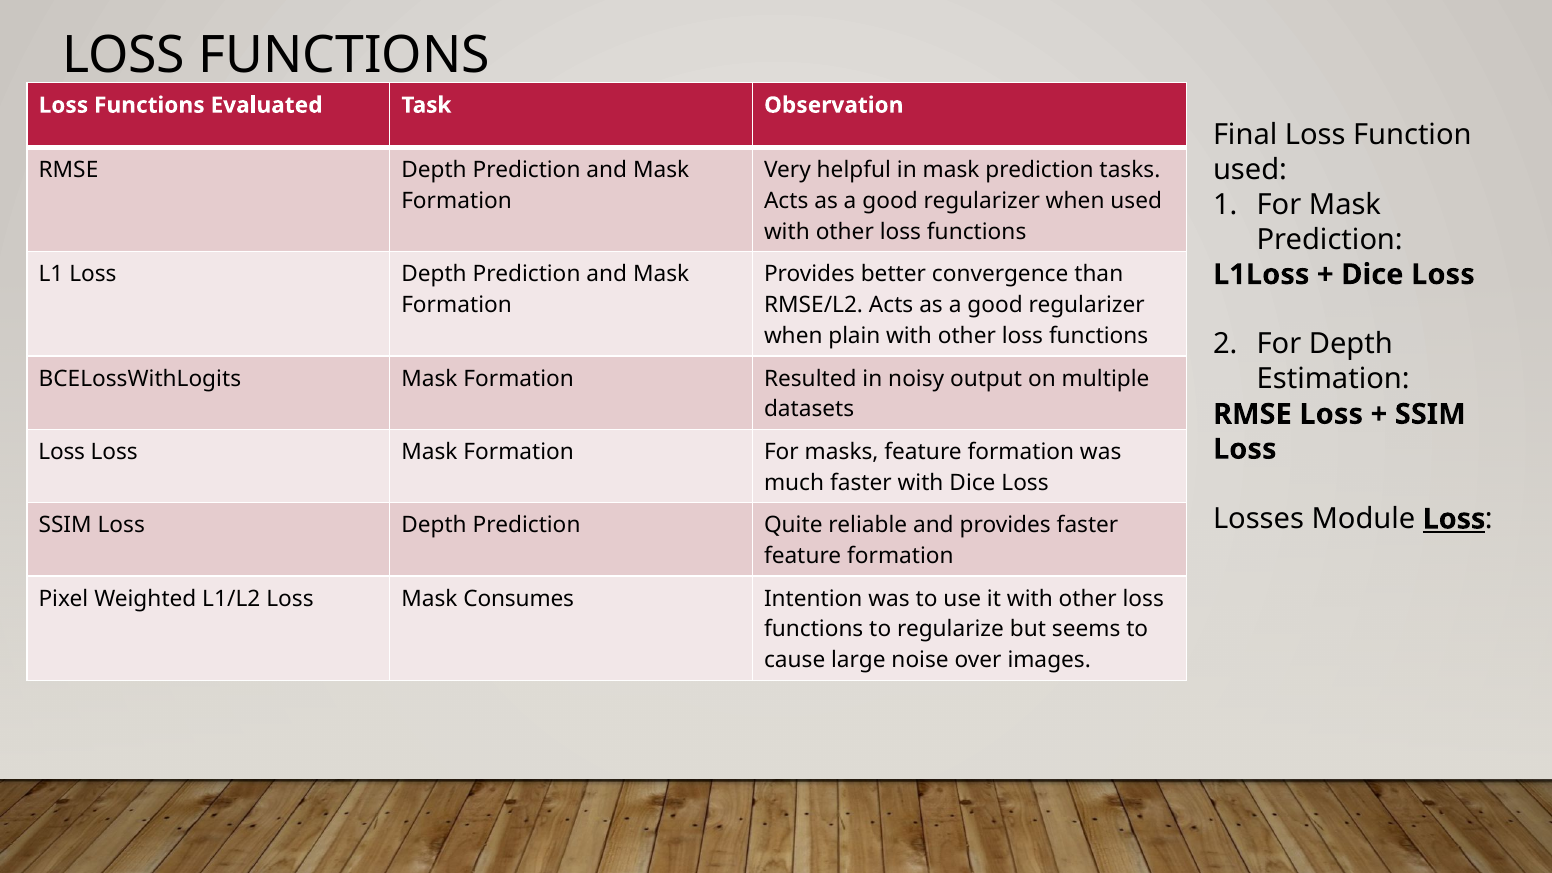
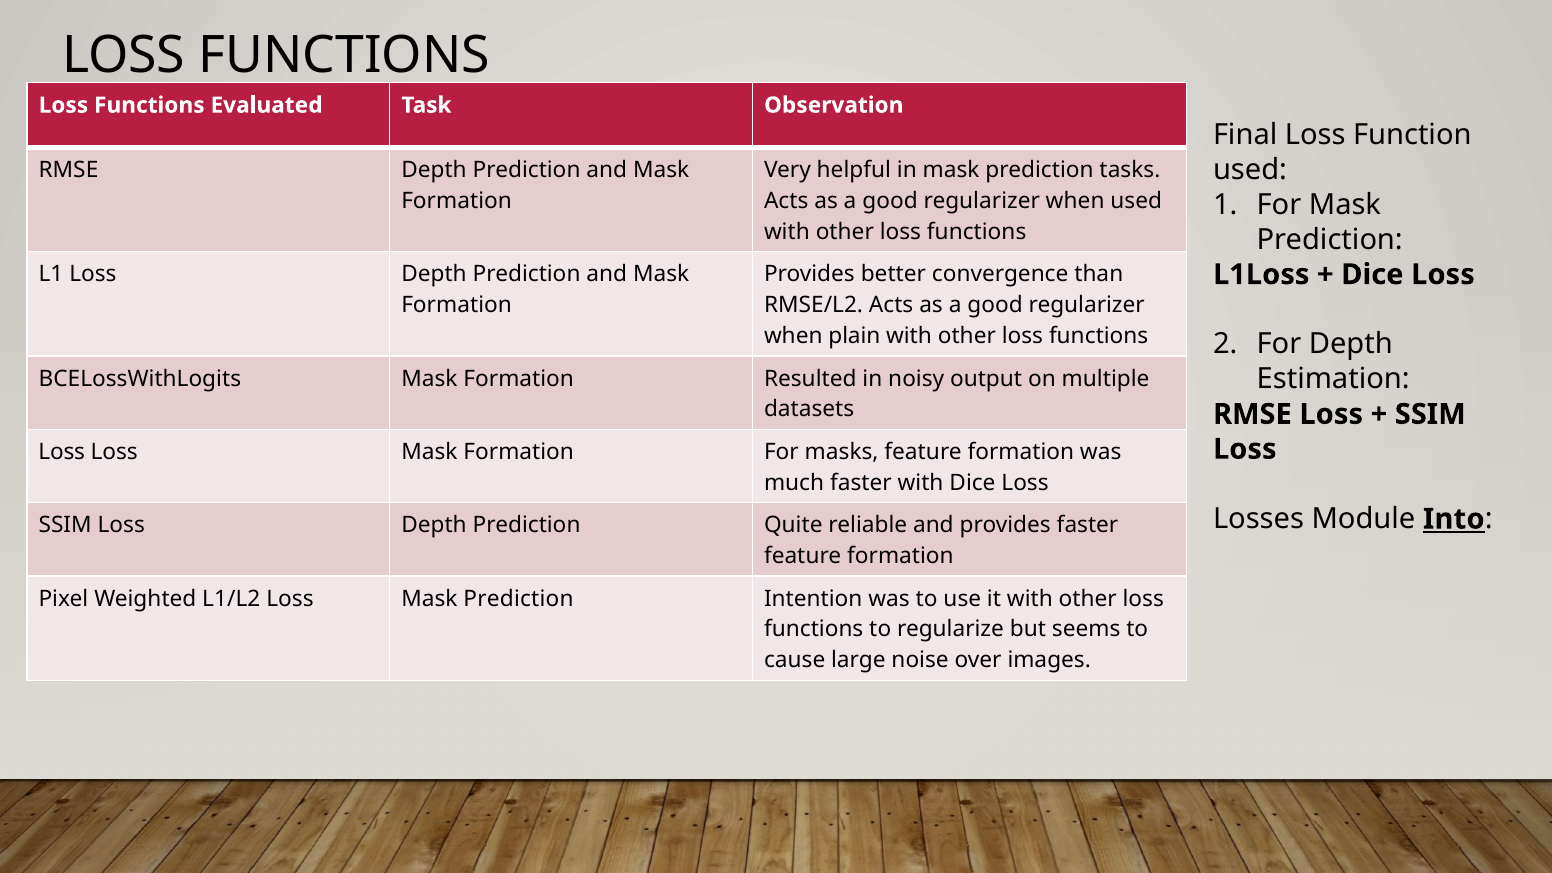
Module Loss: Loss -> Into
Loss Mask Consumes: Consumes -> Prediction
